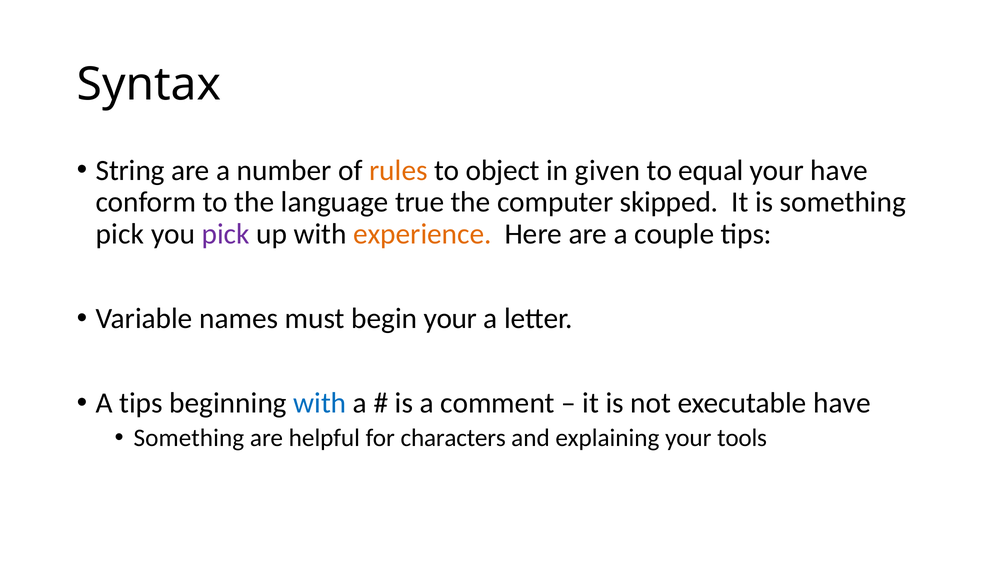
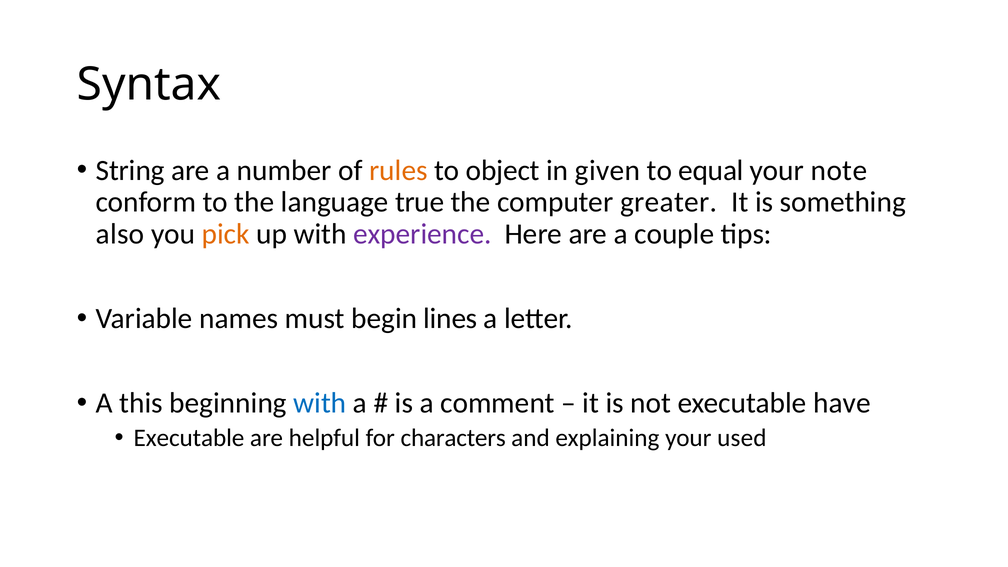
your have: have -> note
skipped: skipped -> greater
pick at (120, 234): pick -> also
pick at (226, 234) colour: purple -> orange
experience colour: orange -> purple
begin your: your -> lines
A tips: tips -> this
Something at (189, 438): Something -> Executable
tools: tools -> used
